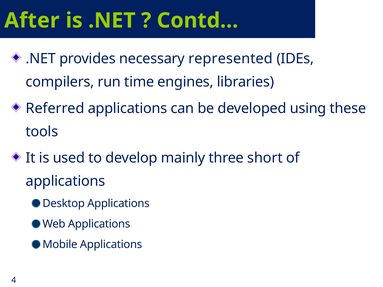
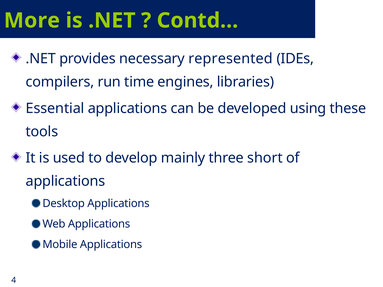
After: After -> More
Referred: Referred -> Essential
